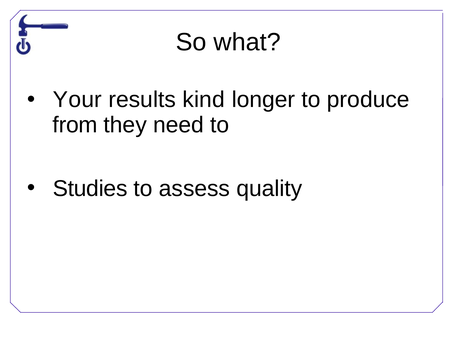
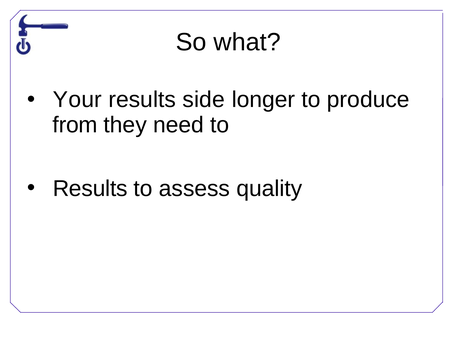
kind: kind -> side
Studies at (90, 189): Studies -> Results
